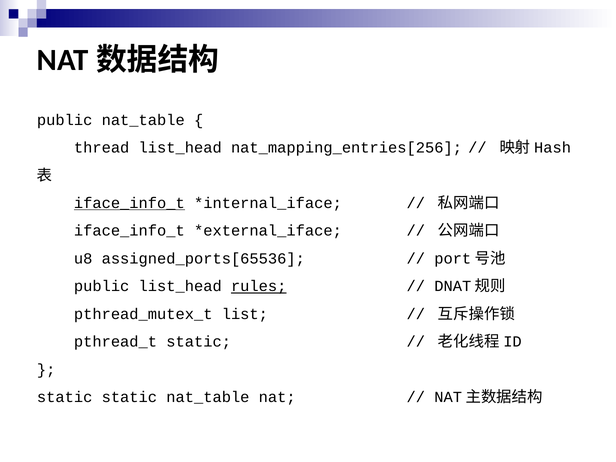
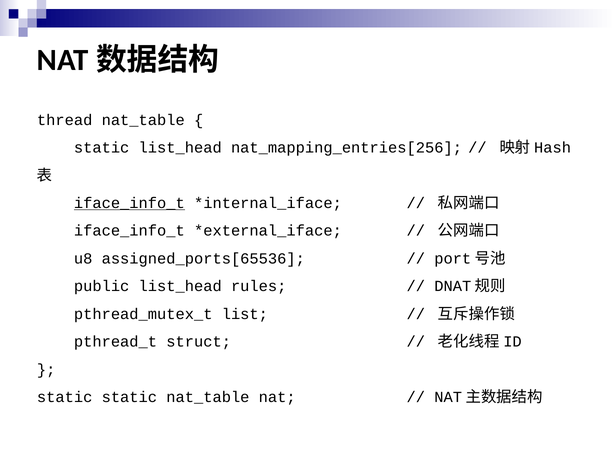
public at (65, 120): public -> thread
thread at (102, 148): thread -> static
rules underline: present -> none
pthread_t static: static -> struct
